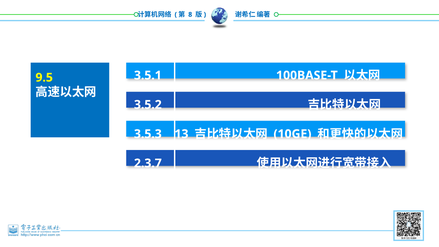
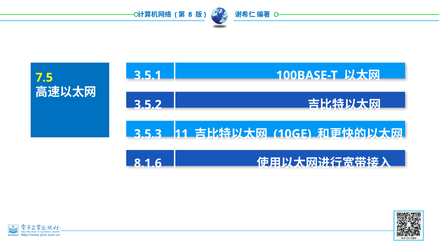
9.5: 9.5 -> 7.5
13: 13 -> 11
2.3.7: 2.3.7 -> 8.1.6
